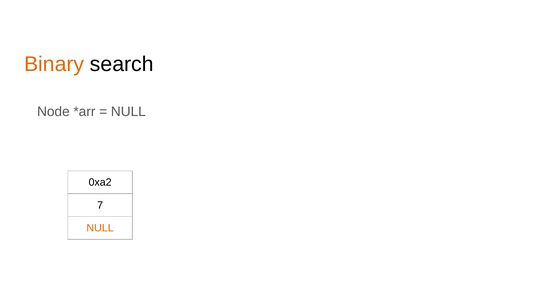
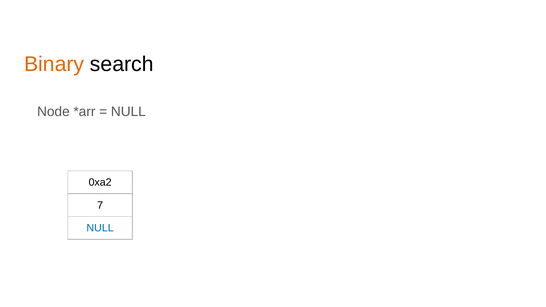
NULL at (100, 228) colour: orange -> blue
